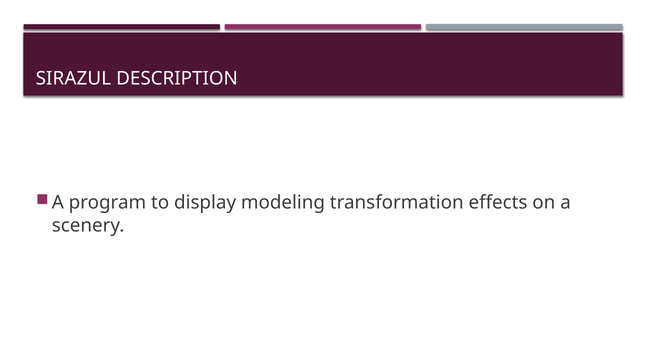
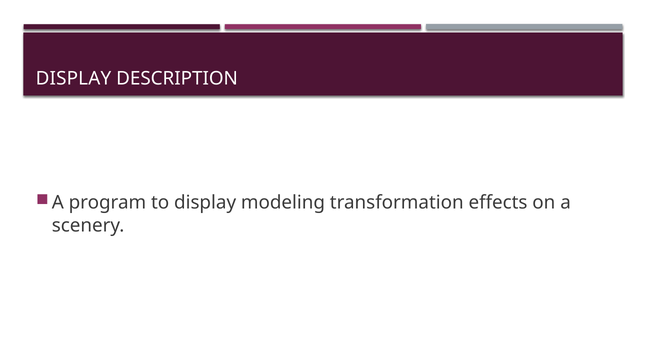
SIRAZUL at (73, 78): SIRAZUL -> DISPLAY
